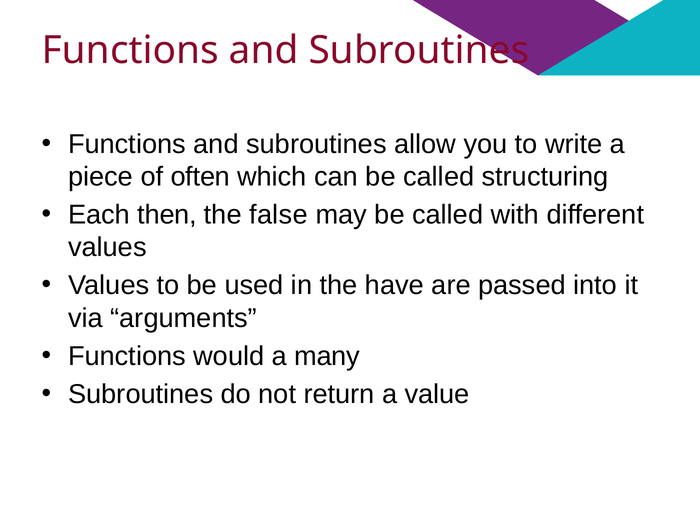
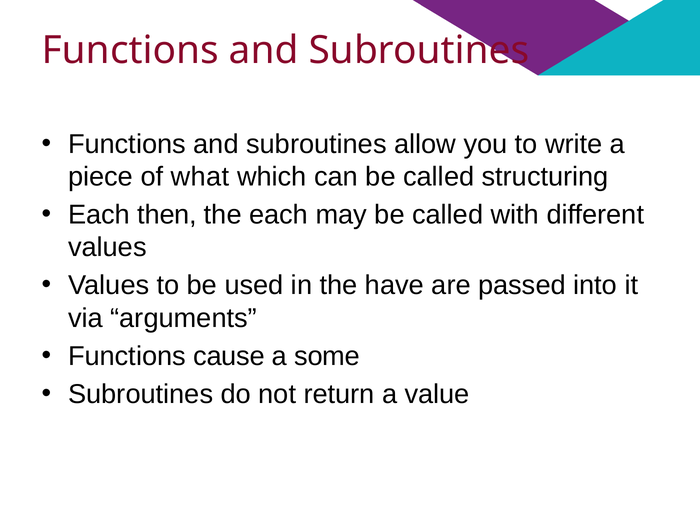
often: often -> what
the false: false -> each
would: would -> cause
many: many -> some
